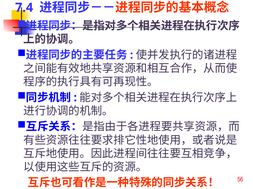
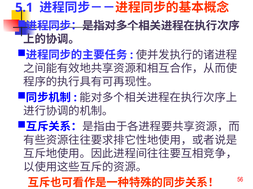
7.4: 7.4 -> 5.1
